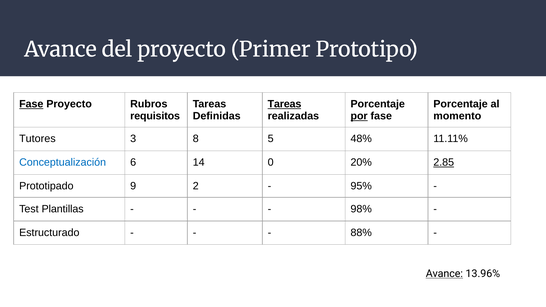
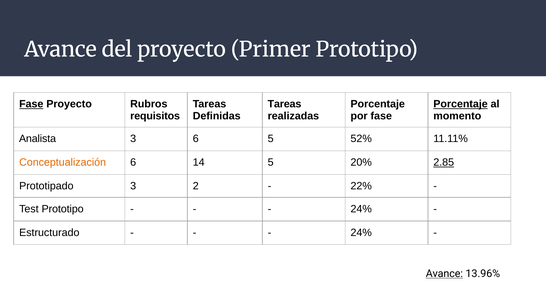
Tareas at (284, 104) underline: present -> none
Porcentaje at (461, 104) underline: none -> present
por underline: present -> none
Tutores: Tutores -> Analista
3 8: 8 -> 6
48%: 48% -> 52%
Conceptualización colour: blue -> orange
14 0: 0 -> 5
Prototipado 9: 9 -> 3
95%: 95% -> 22%
Test Plantillas: Plantillas -> Prototipo
98% at (361, 209): 98% -> 24%
88% at (361, 233): 88% -> 24%
